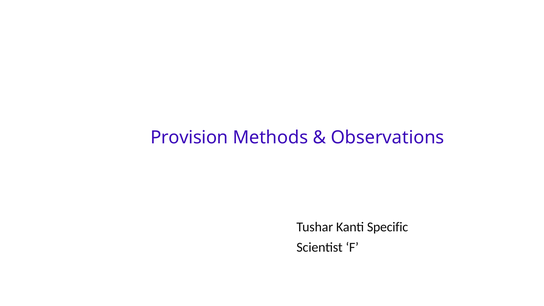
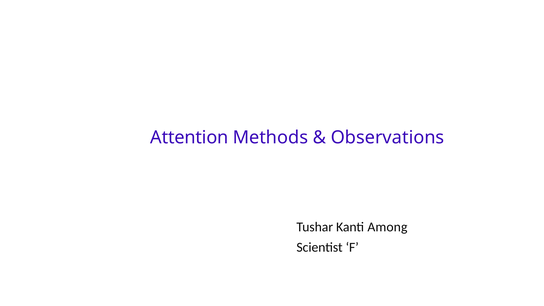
Provision: Provision -> Attention
Specific: Specific -> Among
